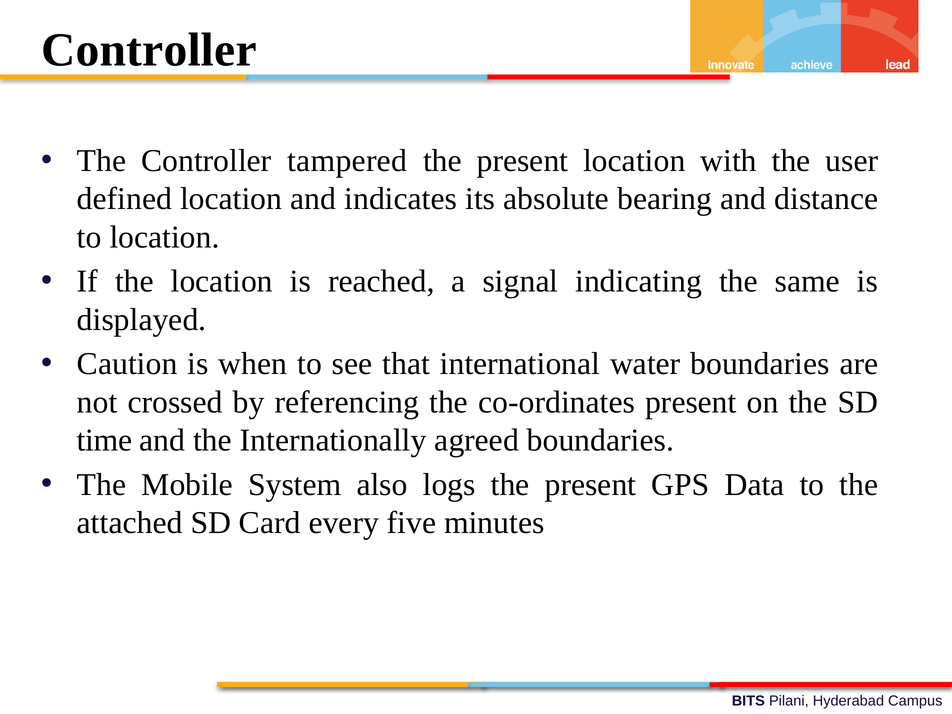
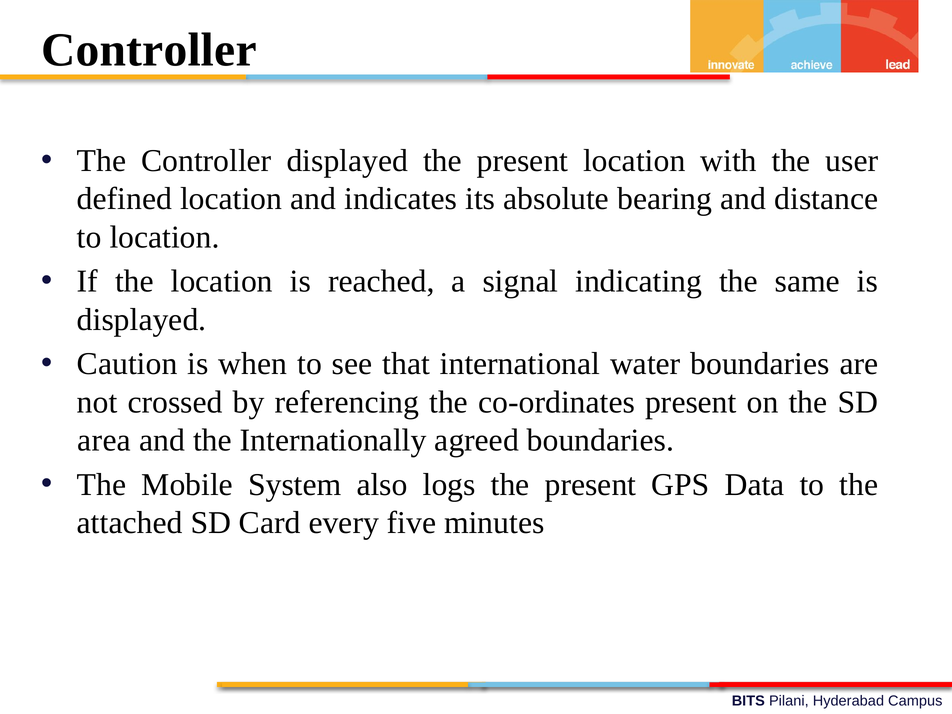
Controller tampered: tampered -> displayed
time: time -> area
